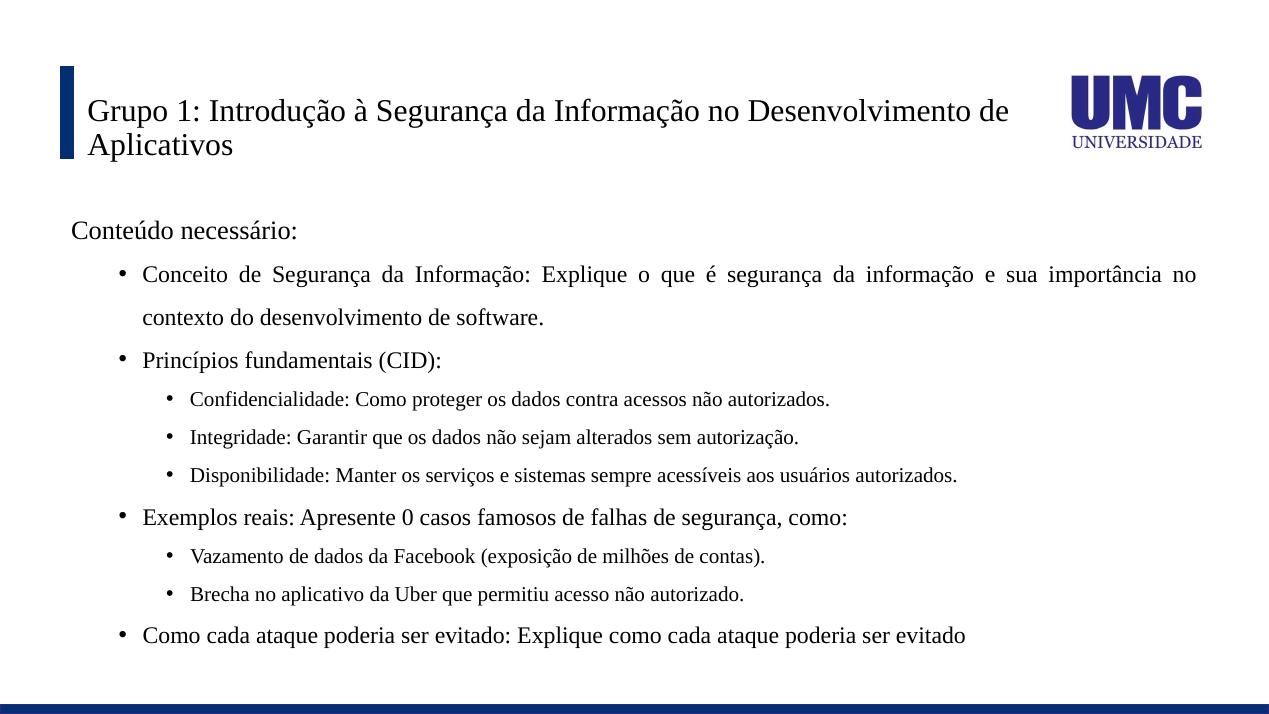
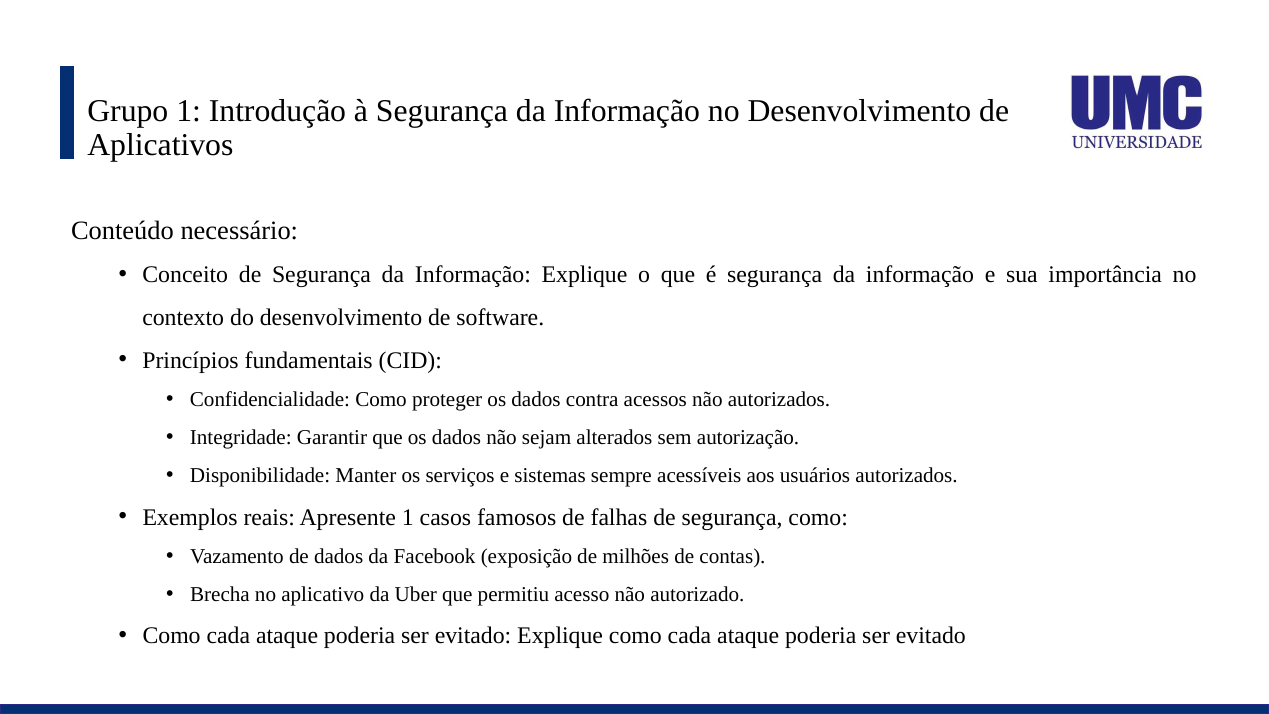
Apresente 0: 0 -> 1
